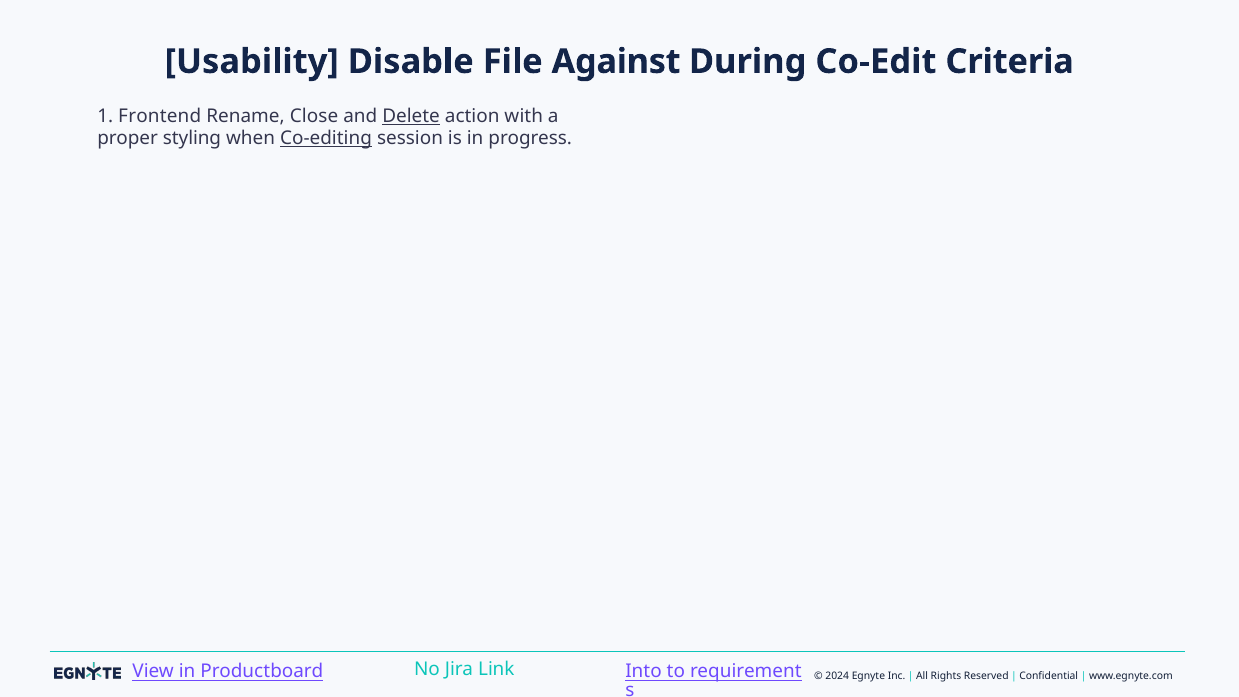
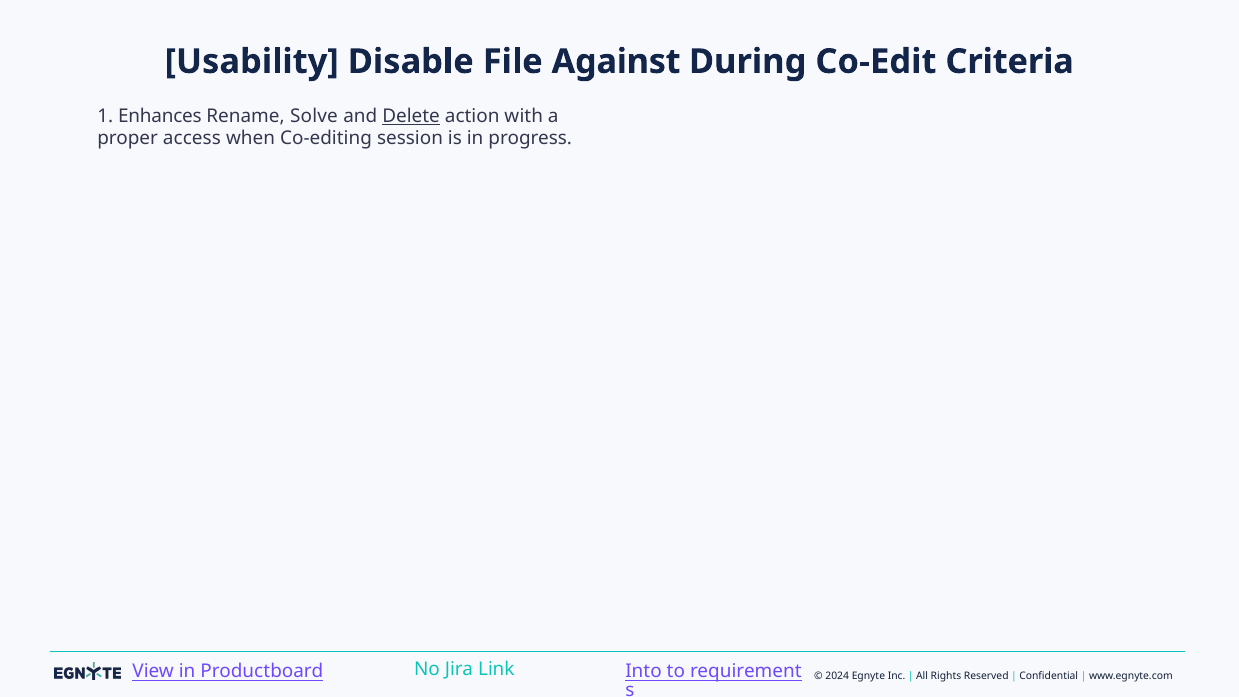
Frontend: Frontend -> Enhances
Close: Close -> Solve
styling: styling -> access
Co-editing underline: present -> none
